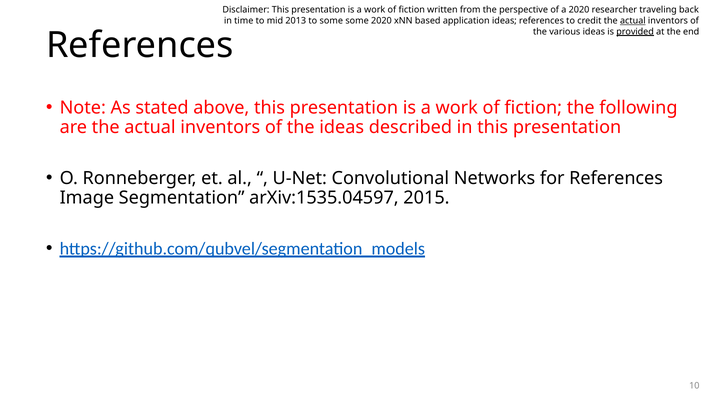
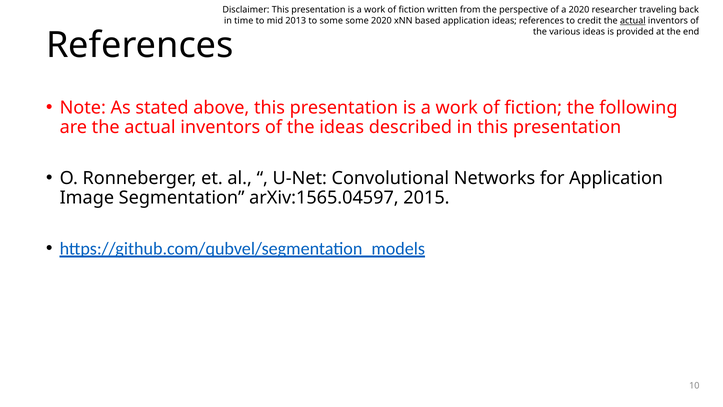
provided underline: present -> none
for References: References -> Application
arXiv:1535.04597: arXiv:1535.04597 -> arXiv:1565.04597
